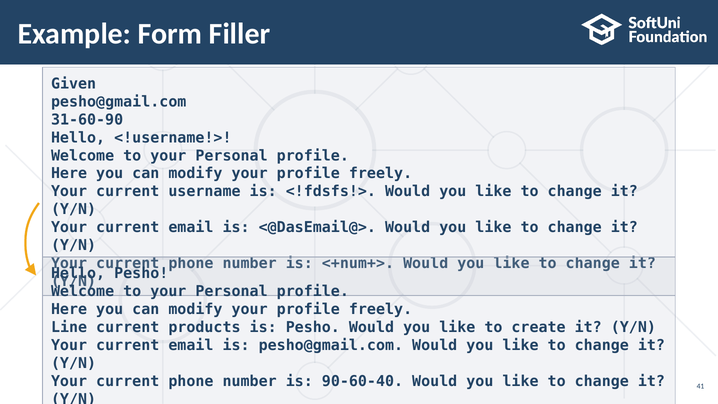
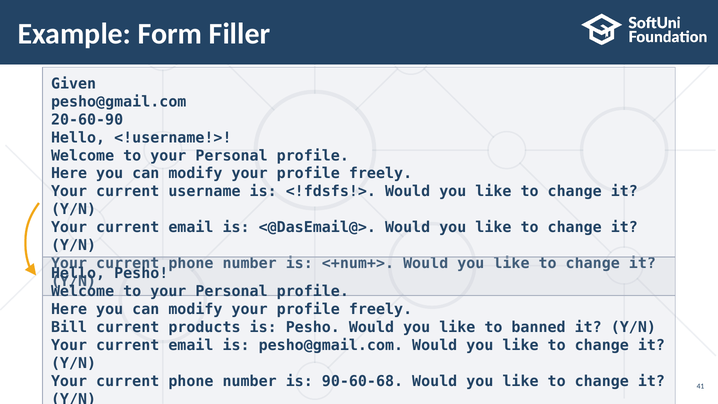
31-60-90: 31-60-90 -> 20-60-90
Line: Line -> Bill
create: create -> banned
90-60-40: 90-60-40 -> 90-60-68
